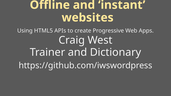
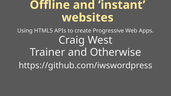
Dictionary: Dictionary -> Otherwise
